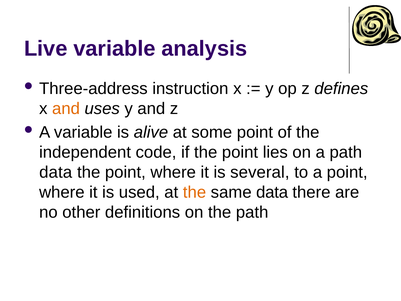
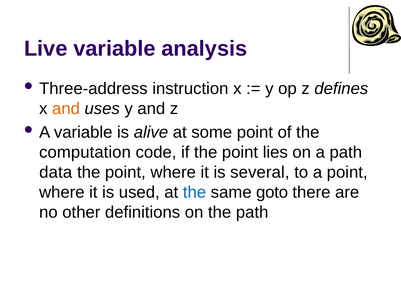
independent: independent -> computation
the at (195, 192) colour: orange -> blue
same data: data -> goto
